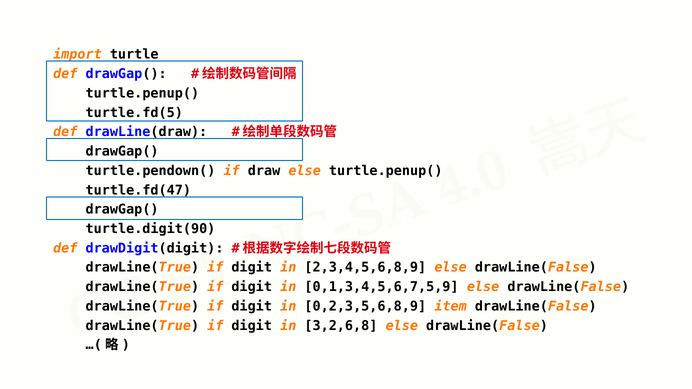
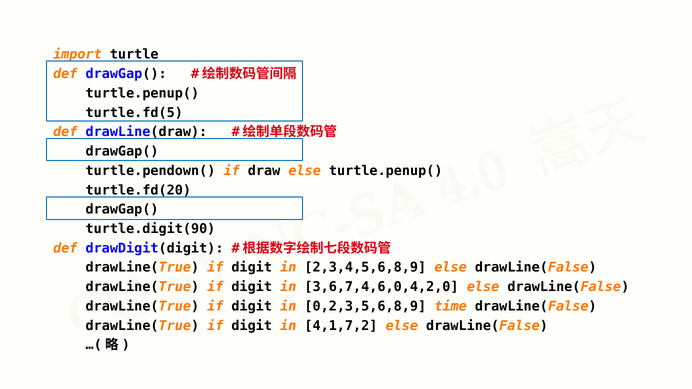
turtle.fd(47: turtle.fd(47 -> turtle.fd(20
0,1,3,4,5,6,7,5,9: 0,1,3,4,5,6,7,5,9 -> 3,6,7,4,6,0,4,2,0
item: item -> time
3,2,6,8: 3,2,6,8 -> 4,1,7,2
